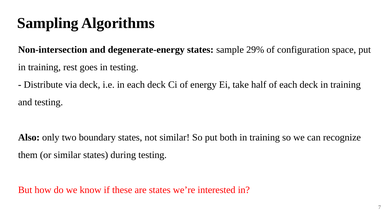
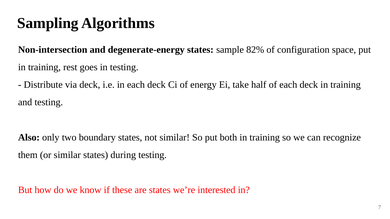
29%: 29% -> 82%
